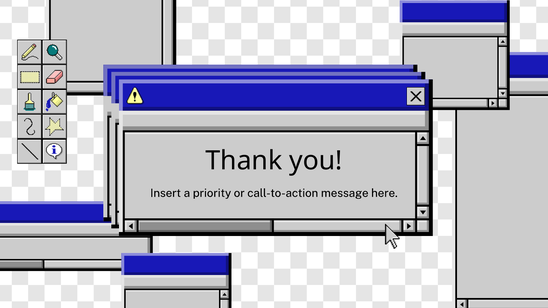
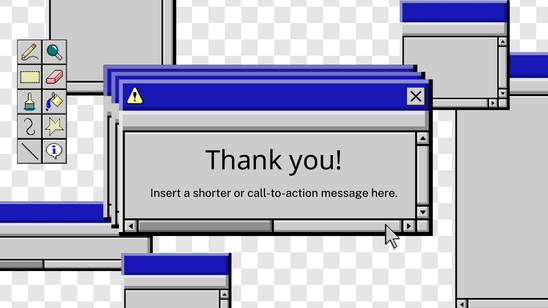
priority: priority -> shorter
